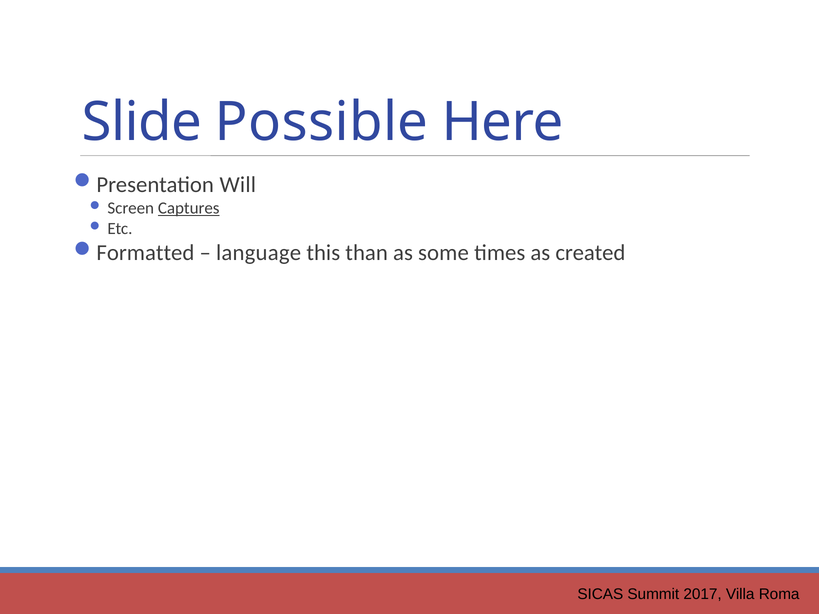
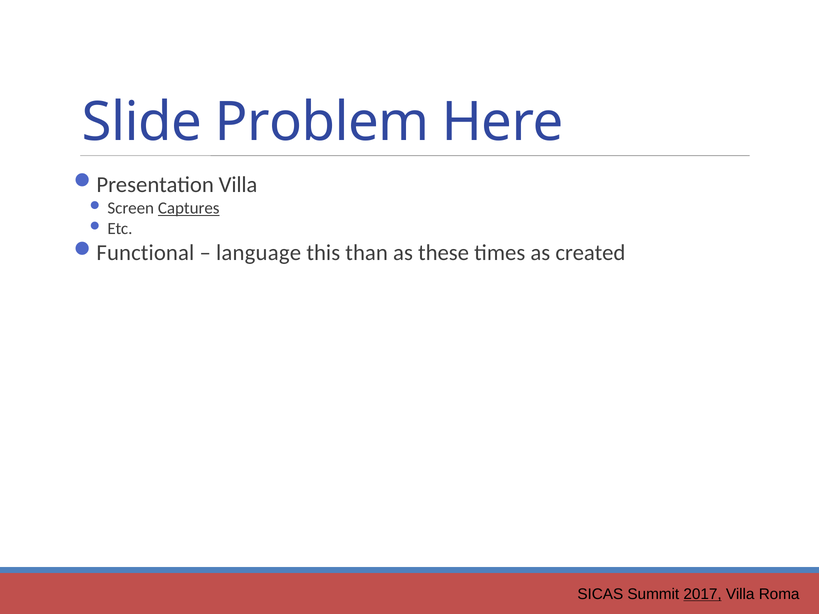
Possible: Possible -> Problem
Presentation Will: Will -> Villa
Formatted: Formatted -> Functional
some: some -> these
2017 underline: none -> present
